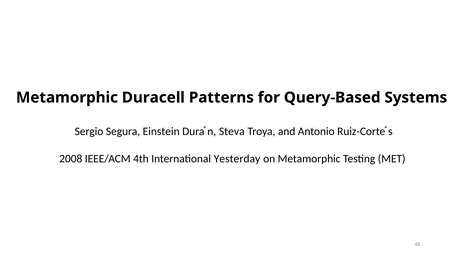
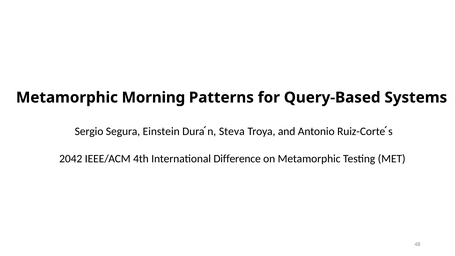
Duracell: Duracell -> Morning
2008: 2008 -> 2042
Yesterday: Yesterday -> Difference
